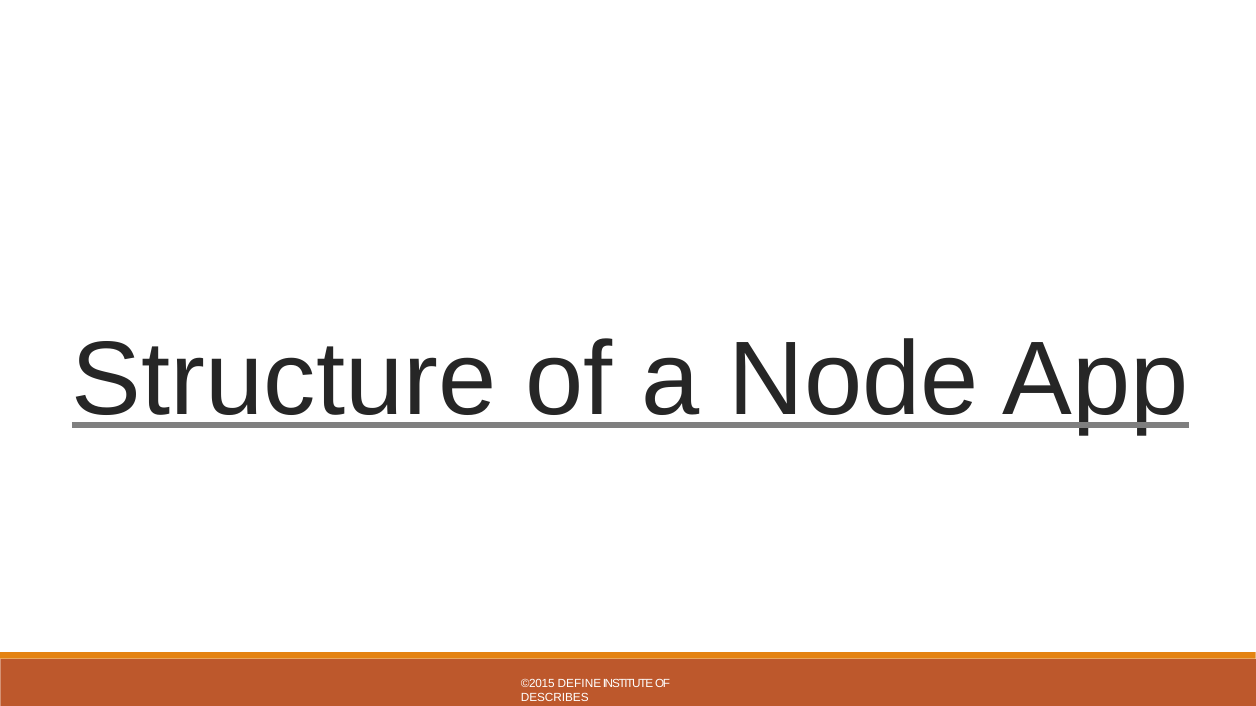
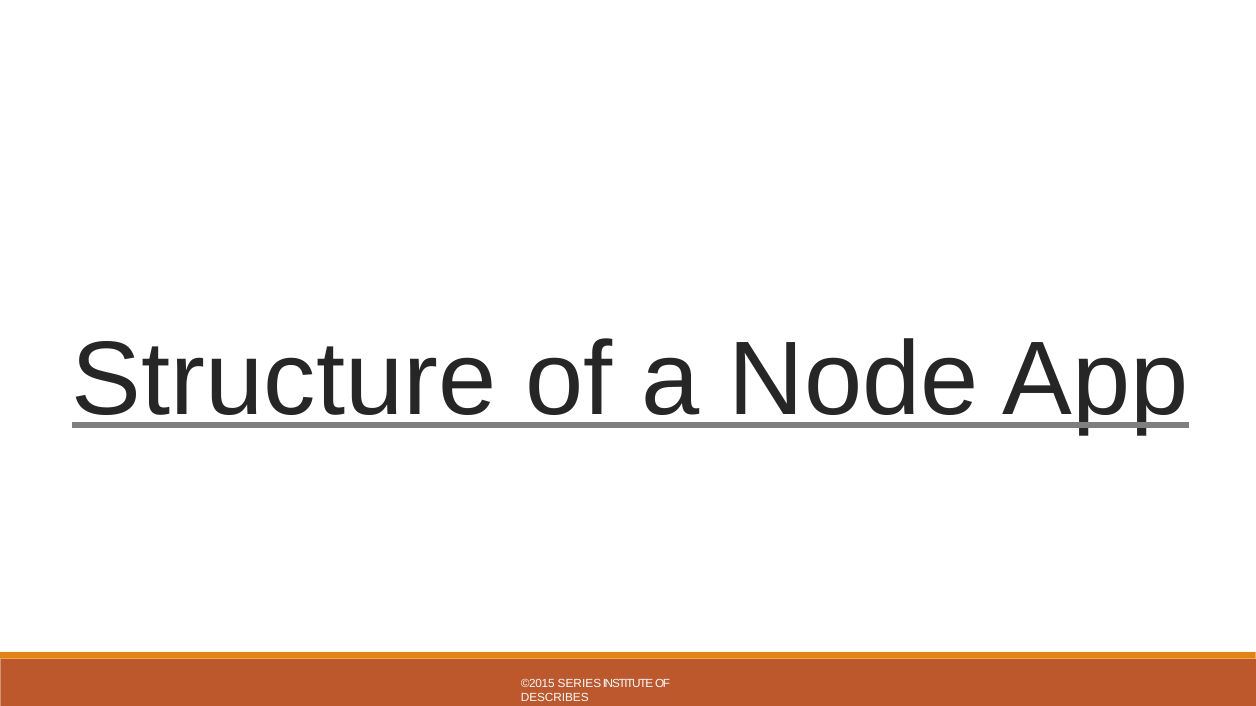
DEFINE: DEFINE -> SERIES
